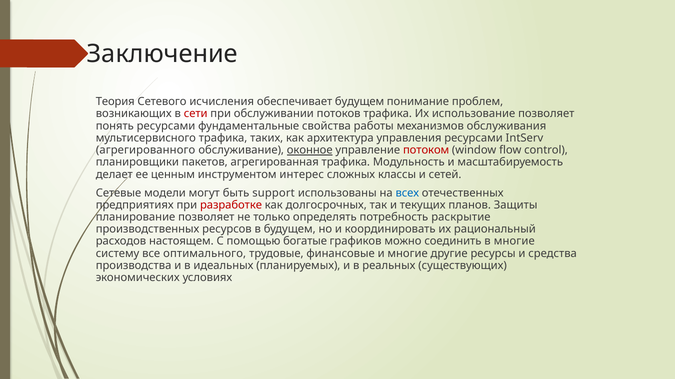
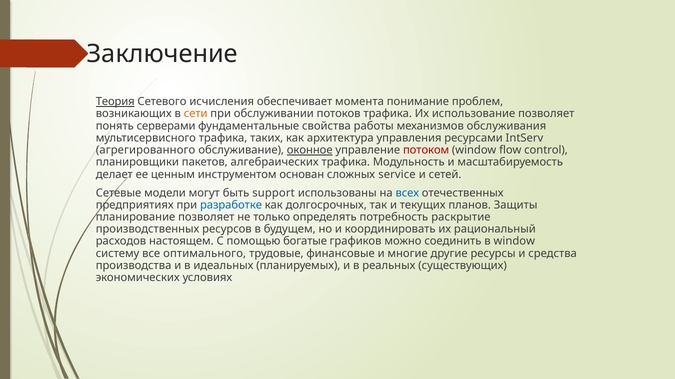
Теория underline: none -> present
обеспечивает будущем: будущем -> момента
сети colour: red -> orange
понять ресурсами: ресурсами -> серверами
агрегированная: агрегированная -> алгебраических
интерес: интерес -> основан
классы: классы -> service
разработке colour: red -> blue
в многие: многие -> window
